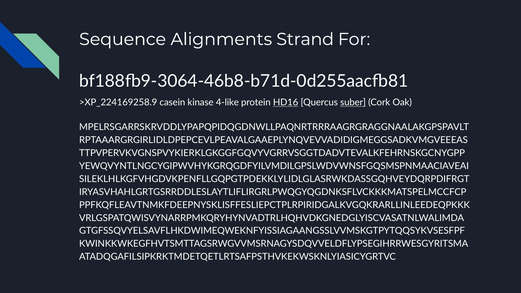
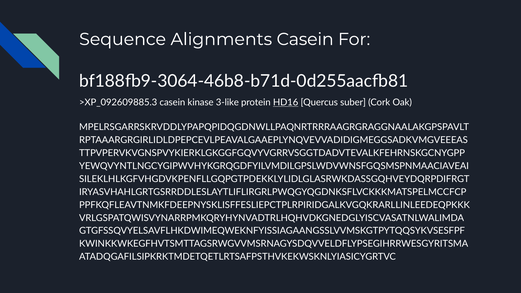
Alignments Strand: Strand -> Casein
>XP_224169258.9: >XP_224169258.9 -> >XP_092609885.3
4-like: 4-like -> 3-like
suber underline: present -> none
